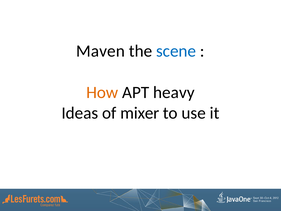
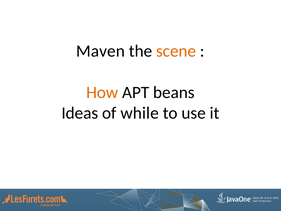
scene colour: blue -> orange
heavy: heavy -> beans
mixer: mixer -> while
